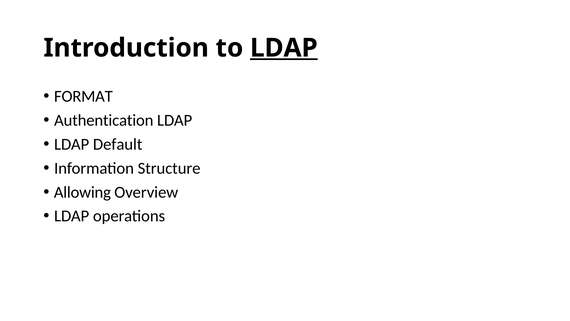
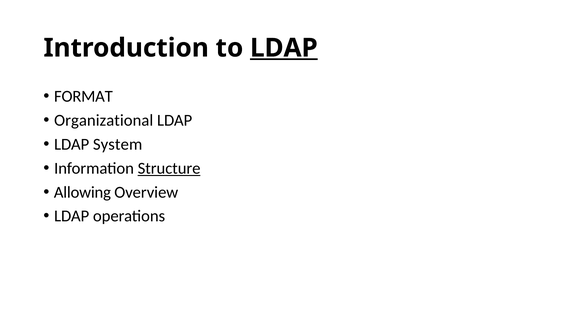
Authentication: Authentication -> Organizational
Default: Default -> System
Structure underline: none -> present
